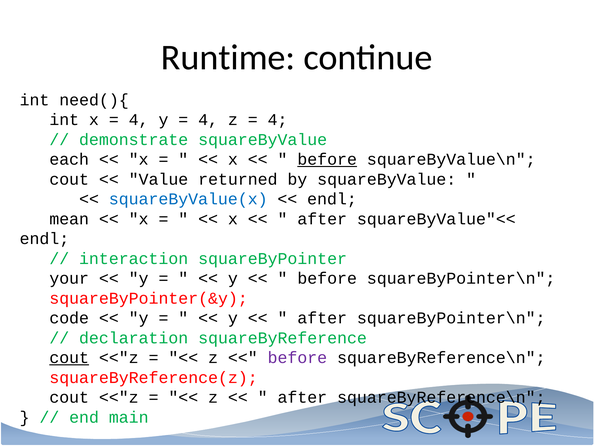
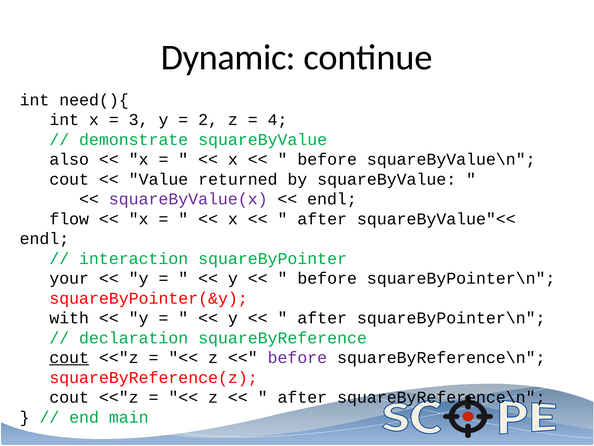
Runtime: Runtime -> Dynamic
4 at (139, 120): 4 -> 3
4 at (208, 120): 4 -> 2
each: each -> also
before at (327, 159) underline: present -> none
squareByValue(x colour: blue -> purple
mean: mean -> flow
code: code -> with
